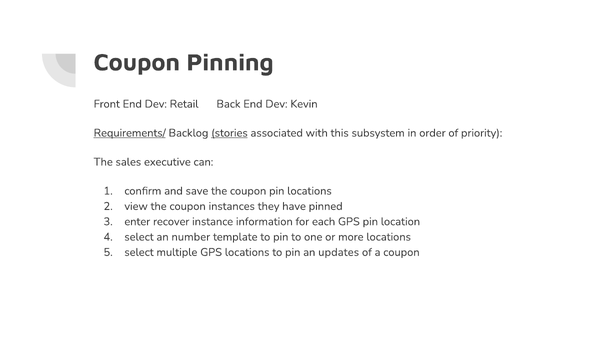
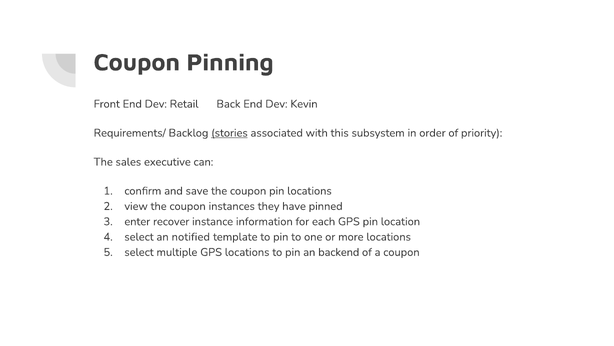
Requirements/ underline: present -> none
number: number -> notified
updates: updates -> backend
